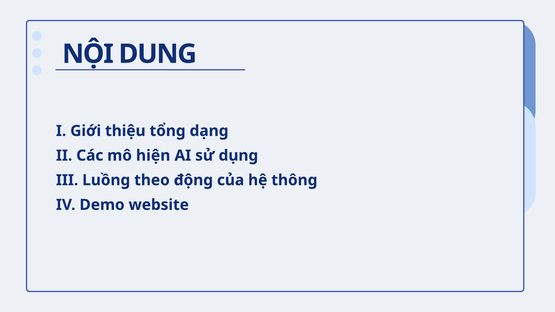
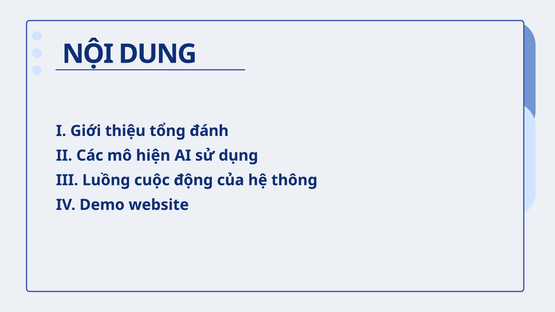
dạng: dạng -> đánh
theo: theo -> cuộc
